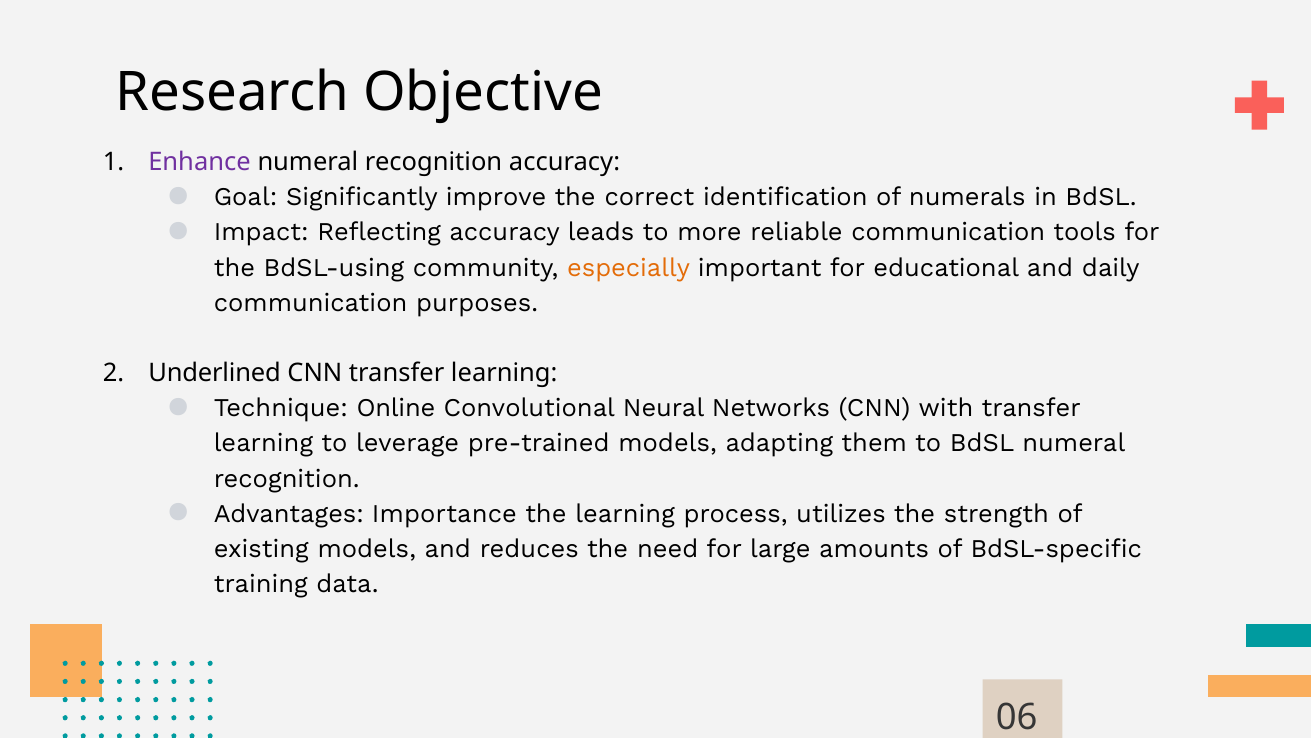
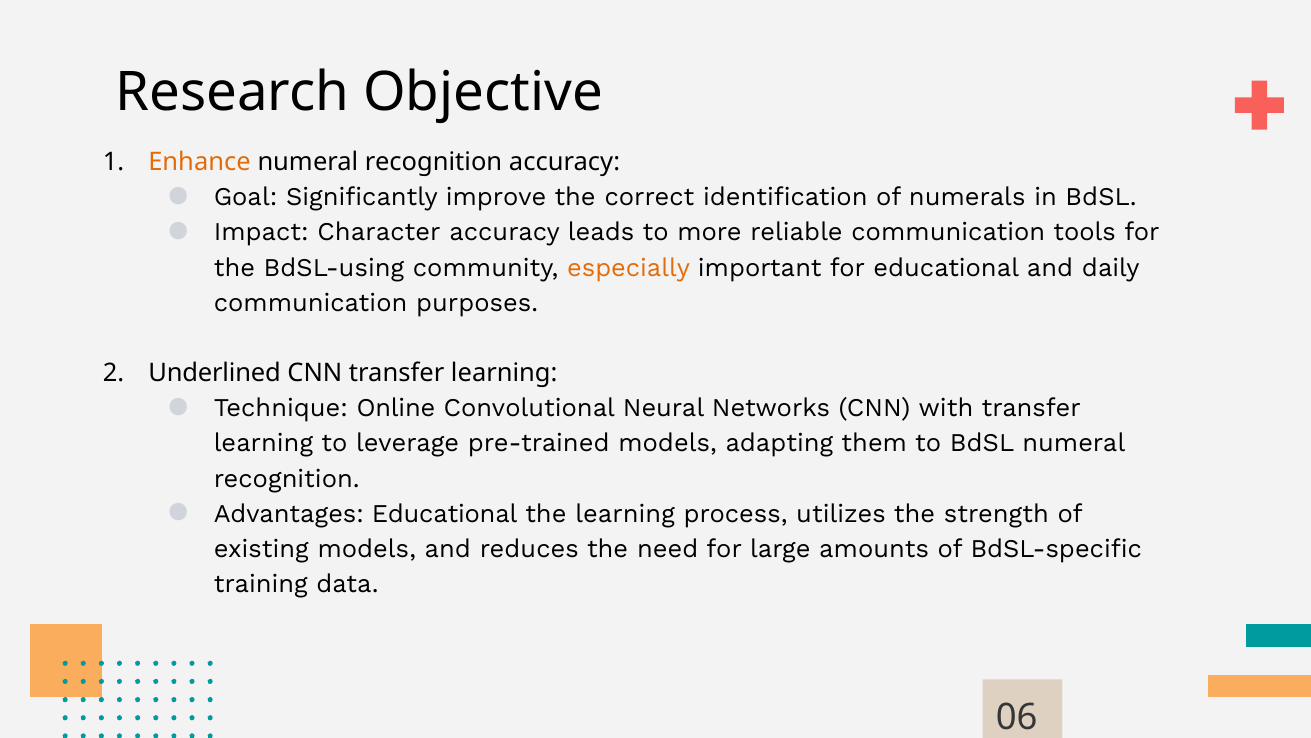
Enhance colour: purple -> orange
Reflecting: Reflecting -> Character
Advantages Importance: Importance -> Educational
